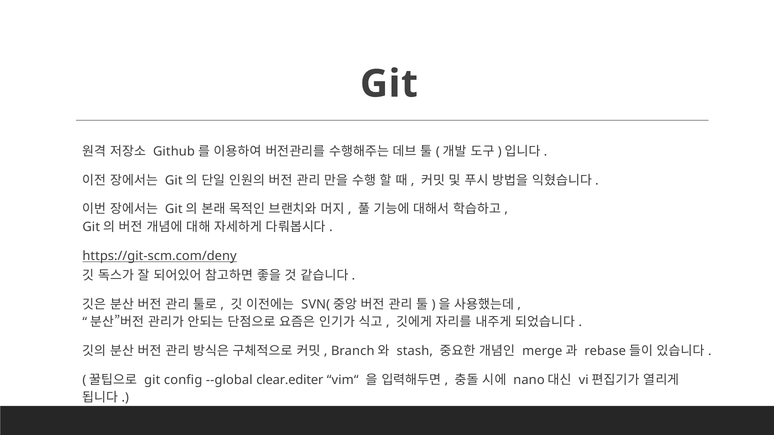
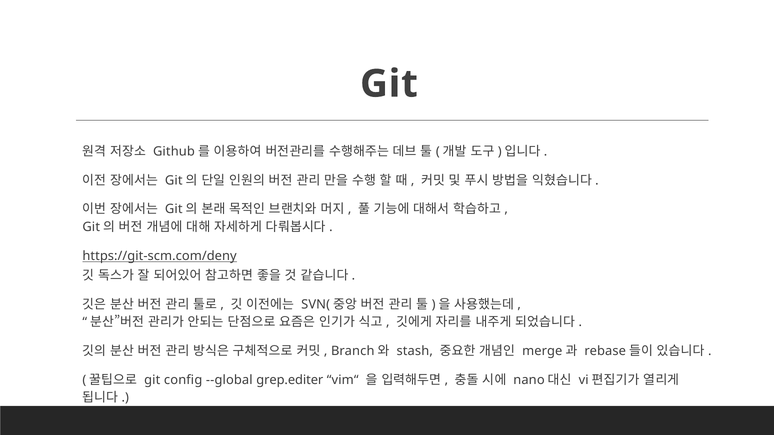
clear.editer: clear.editer -> grep.editer
